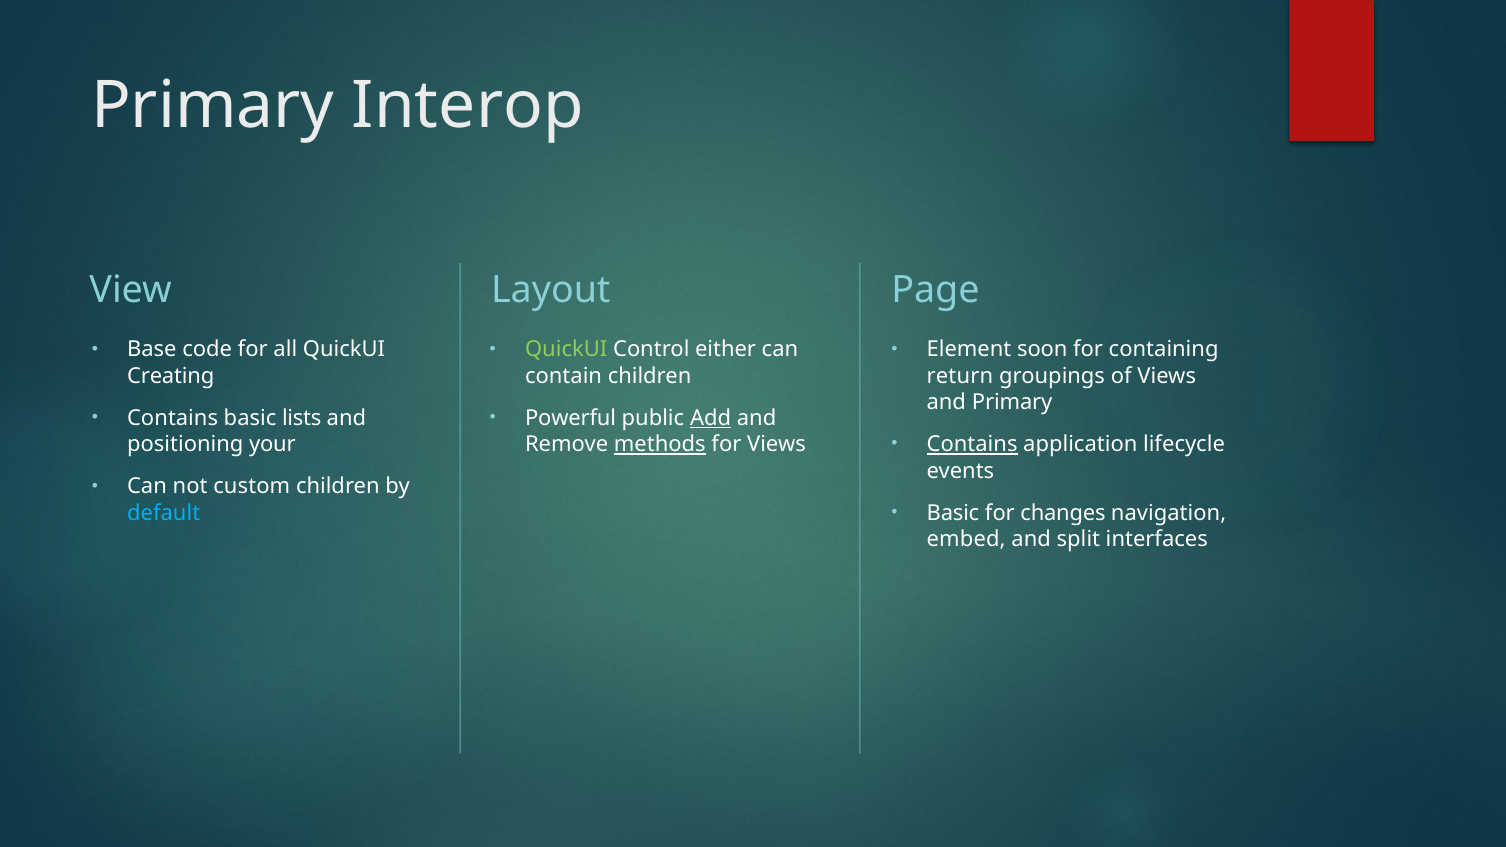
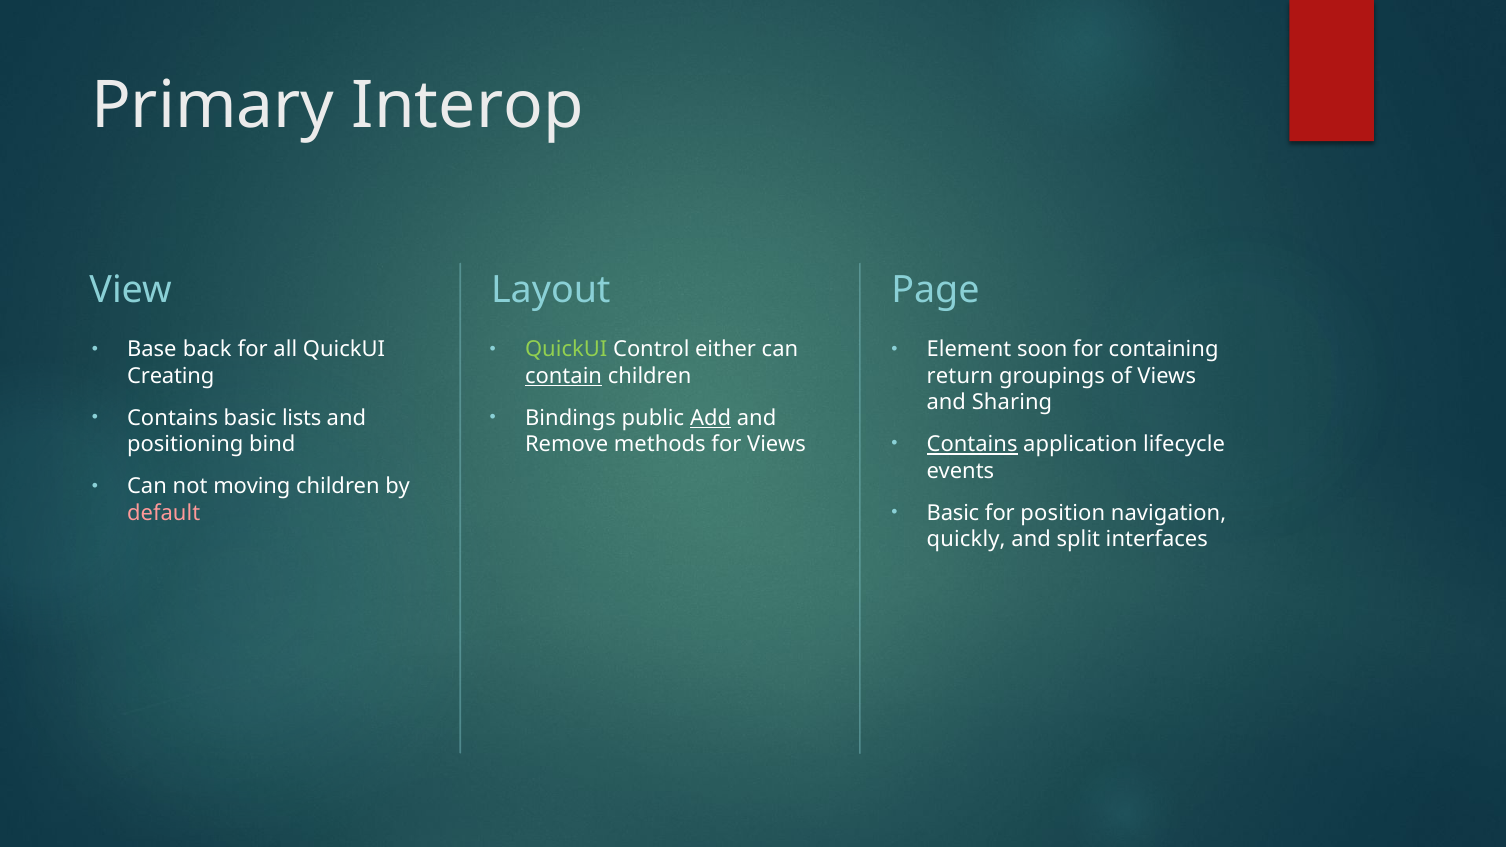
code: code -> back
contain underline: none -> present
and Primary: Primary -> Sharing
Powerful: Powerful -> Bindings
your: your -> bind
methods underline: present -> none
custom: custom -> moving
changes: changes -> position
default colour: light blue -> pink
embed: embed -> quickly
